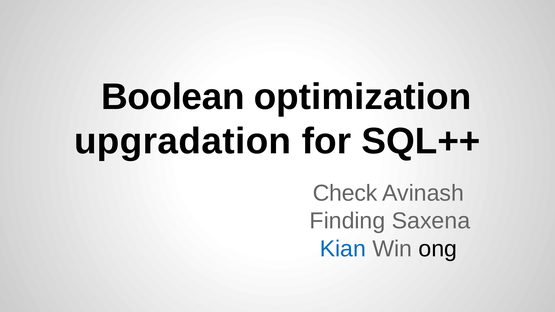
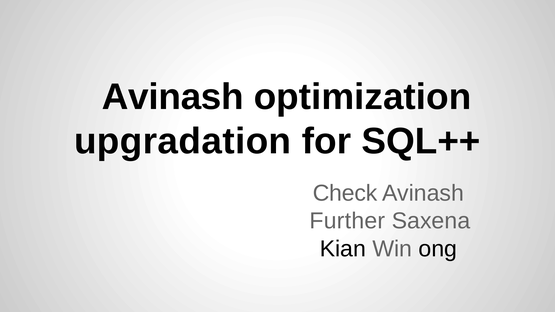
Boolean at (173, 97): Boolean -> Avinash
Finding: Finding -> Further
Kian colour: blue -> black
